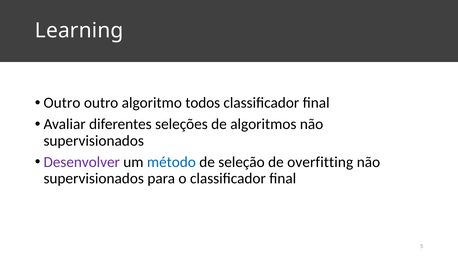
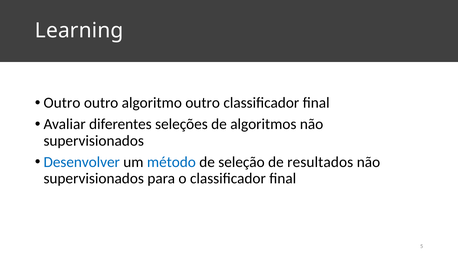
algoritmo todos: todos -> outro
Desenvolver colour: purple -> blue
overfitting: overfitting -> resultados
